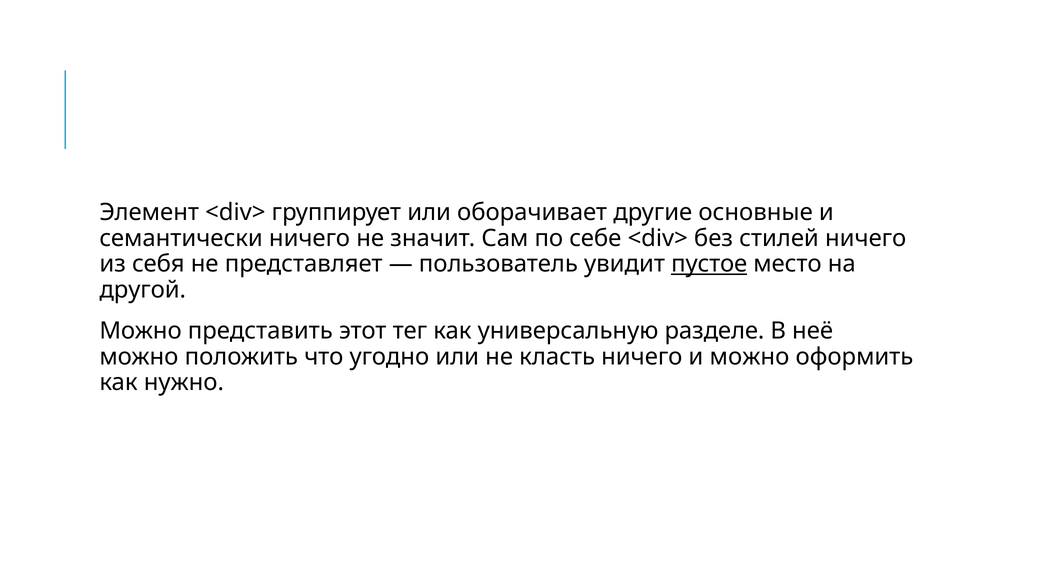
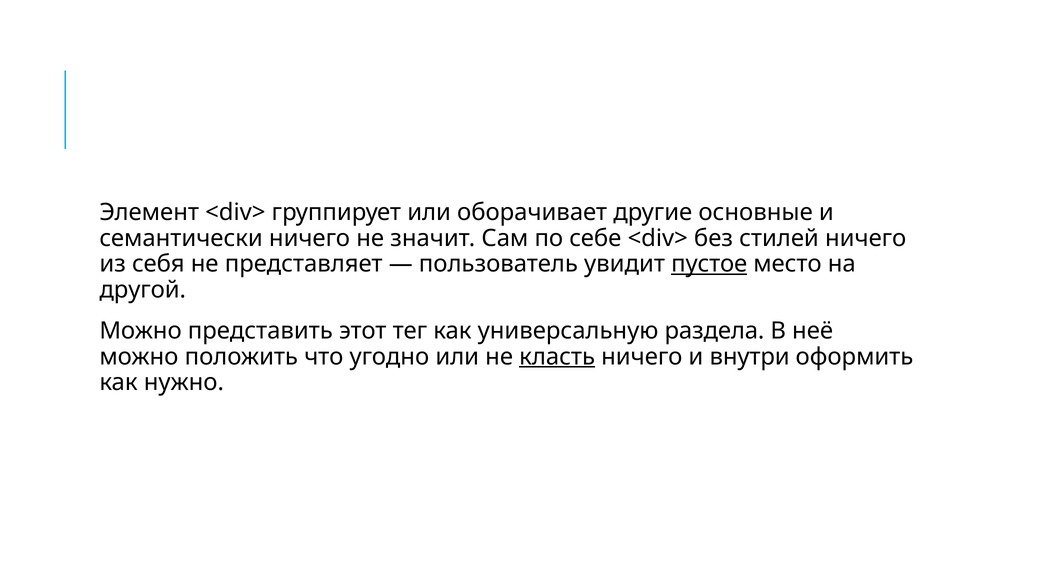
разделе: разделе -> раздела
класть underline: none -> present
и можно: можно -> внутри
